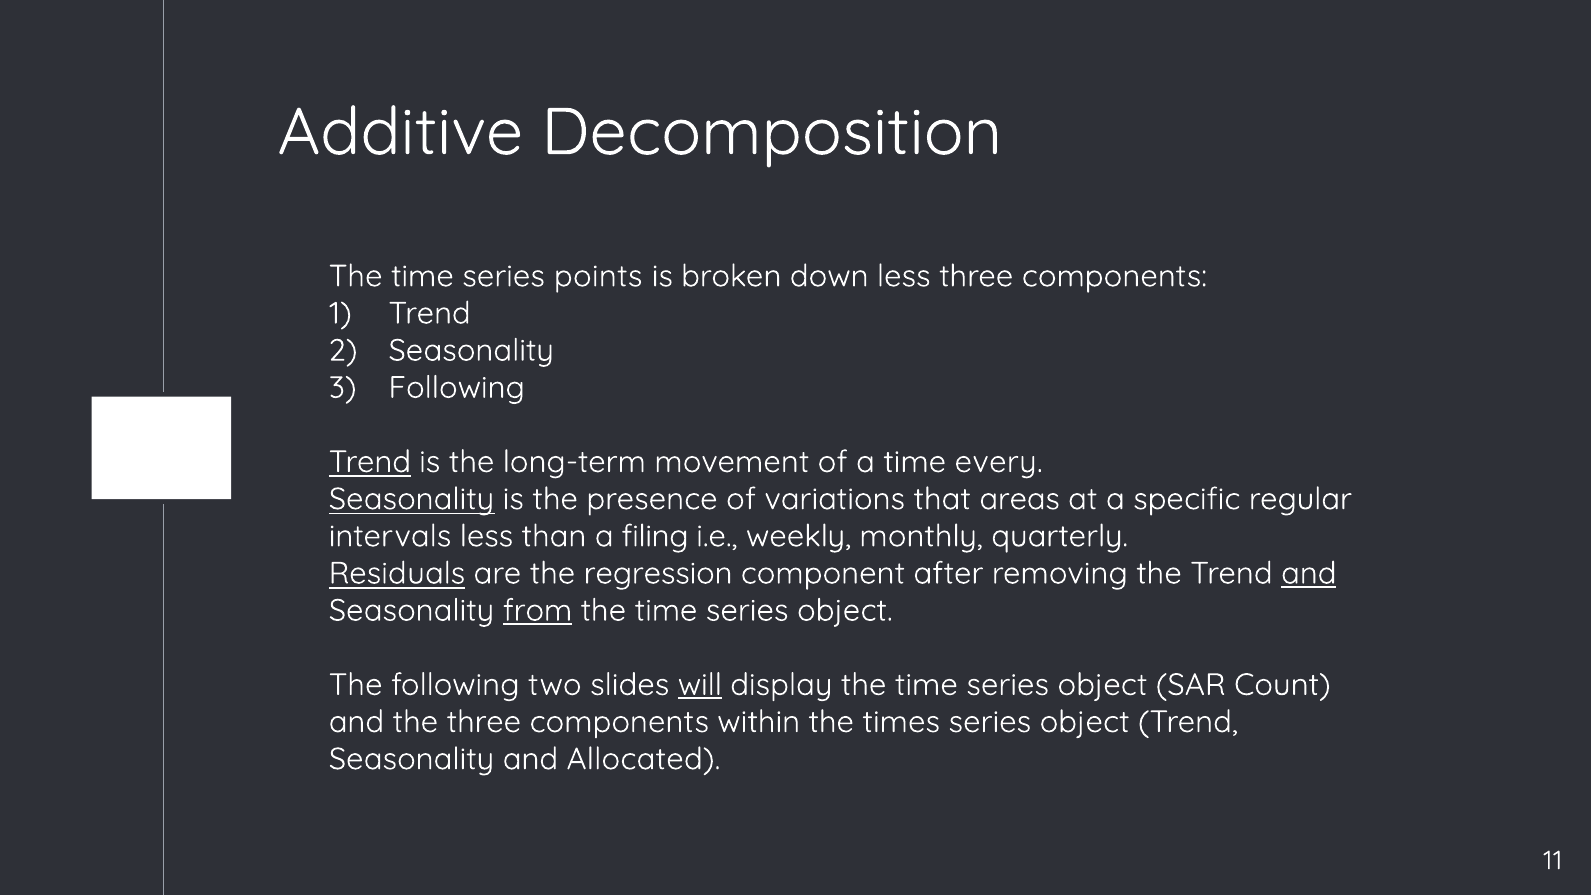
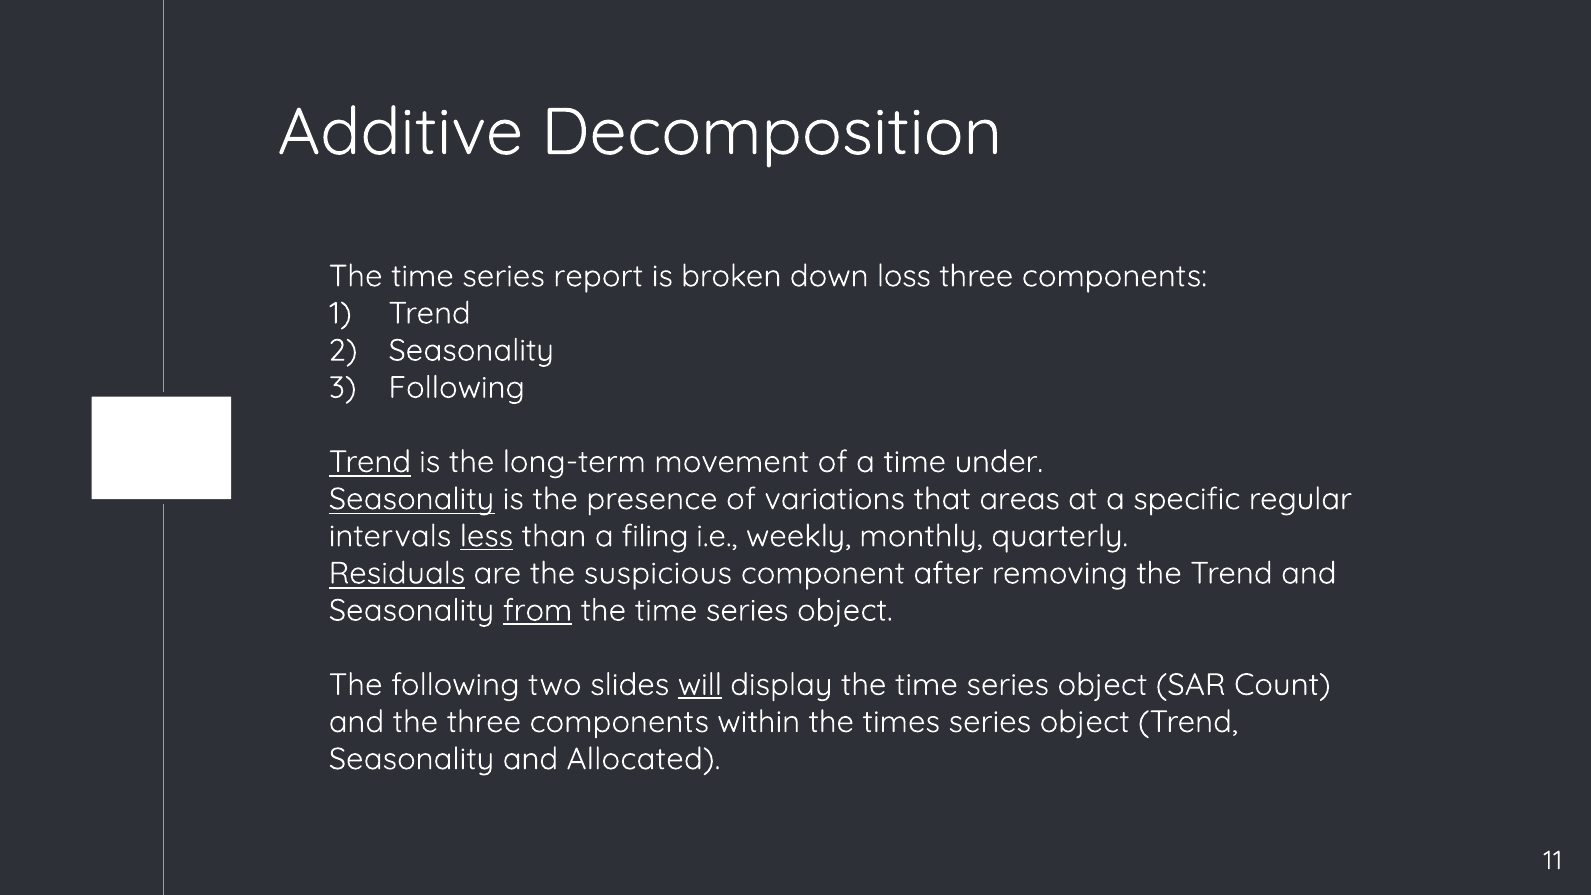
points: points -> report
down less: less -> loss
every: every -> under
less at (487, 536) underline: none -> present
regression: regression -> suspicious
and at (1309, 573) underline: present -> none
